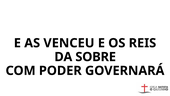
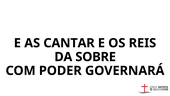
VENCEU: VENCEU -> CANTAR
